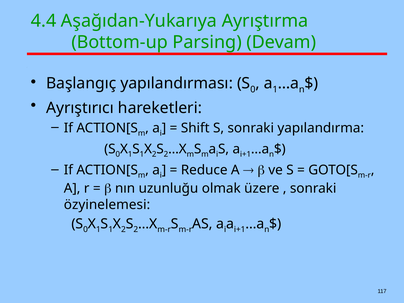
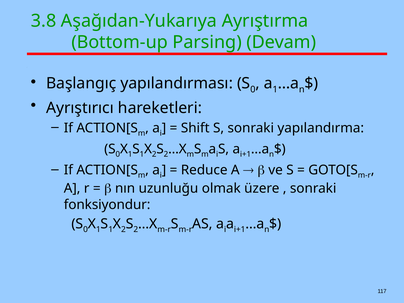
4.4: 4.4 -> 3.8
özyinelemesi: özyinelemesi -> fonksiyondur
